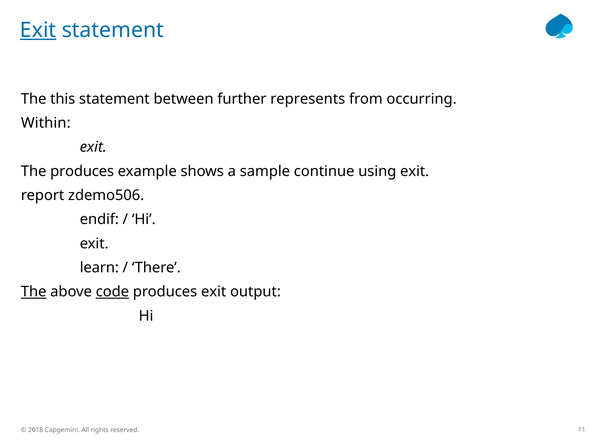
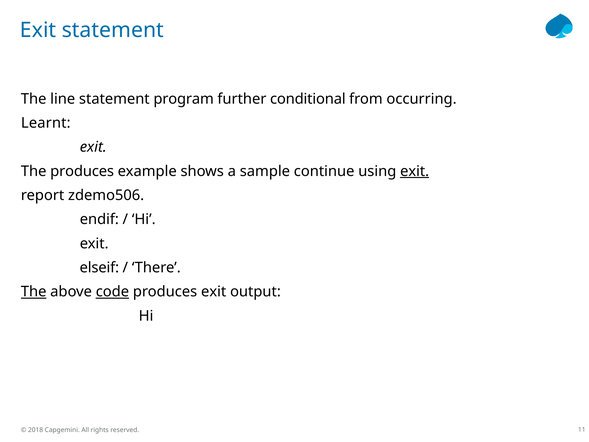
Exit at (38, 30) underline: present -> none
this: this -> line
between: between -> program
represents: represents -> conditional
Within: Within -> Learnt
exit at (415, 171) underline: none -> present
learn: learn -> elseif
